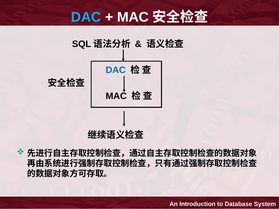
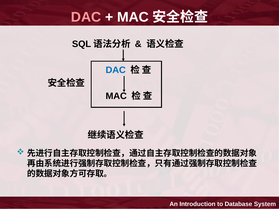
DAC at (86, 17) colour: light blue -> pink
